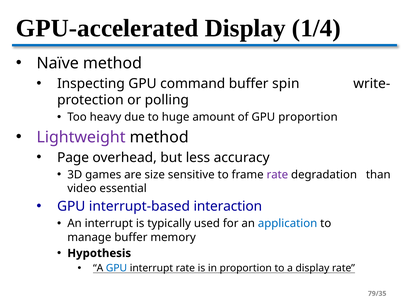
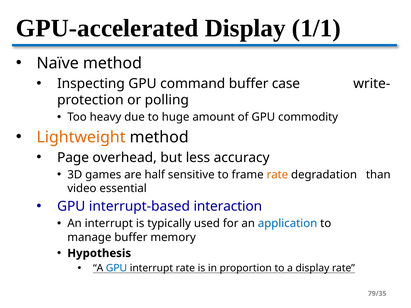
1/4: 1/4 -> 1/1
spin: spin -> case
GPU proportion: proportion -> commodity
Lightweight colour: purple -> orange
size: size -> half
rate at (277, 175) colour: purple -> orange
